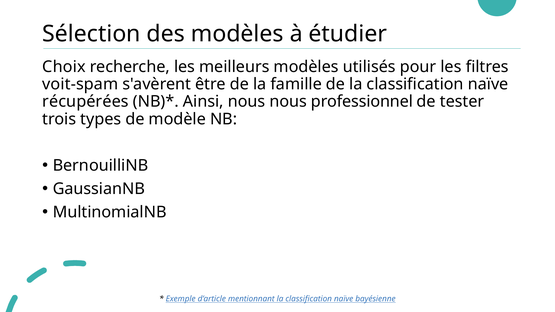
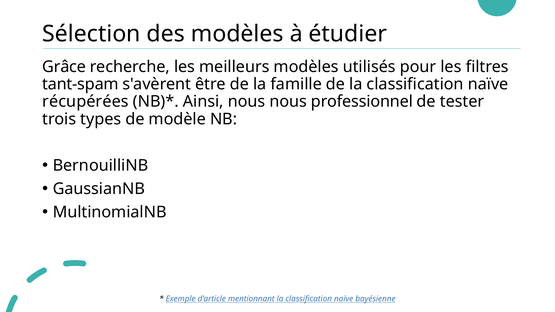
Choix: Choix -> Grâce
voit-spam: voit-spam -> tant-spam
